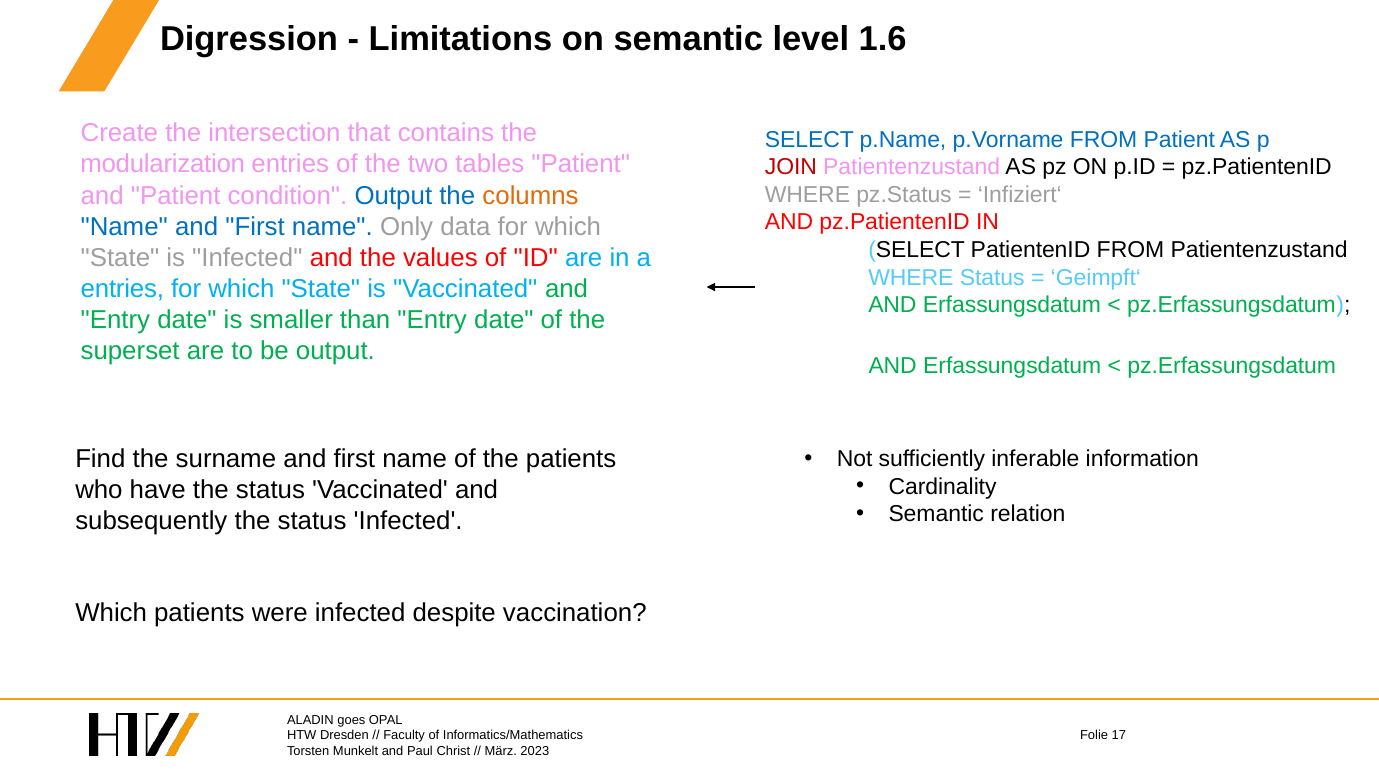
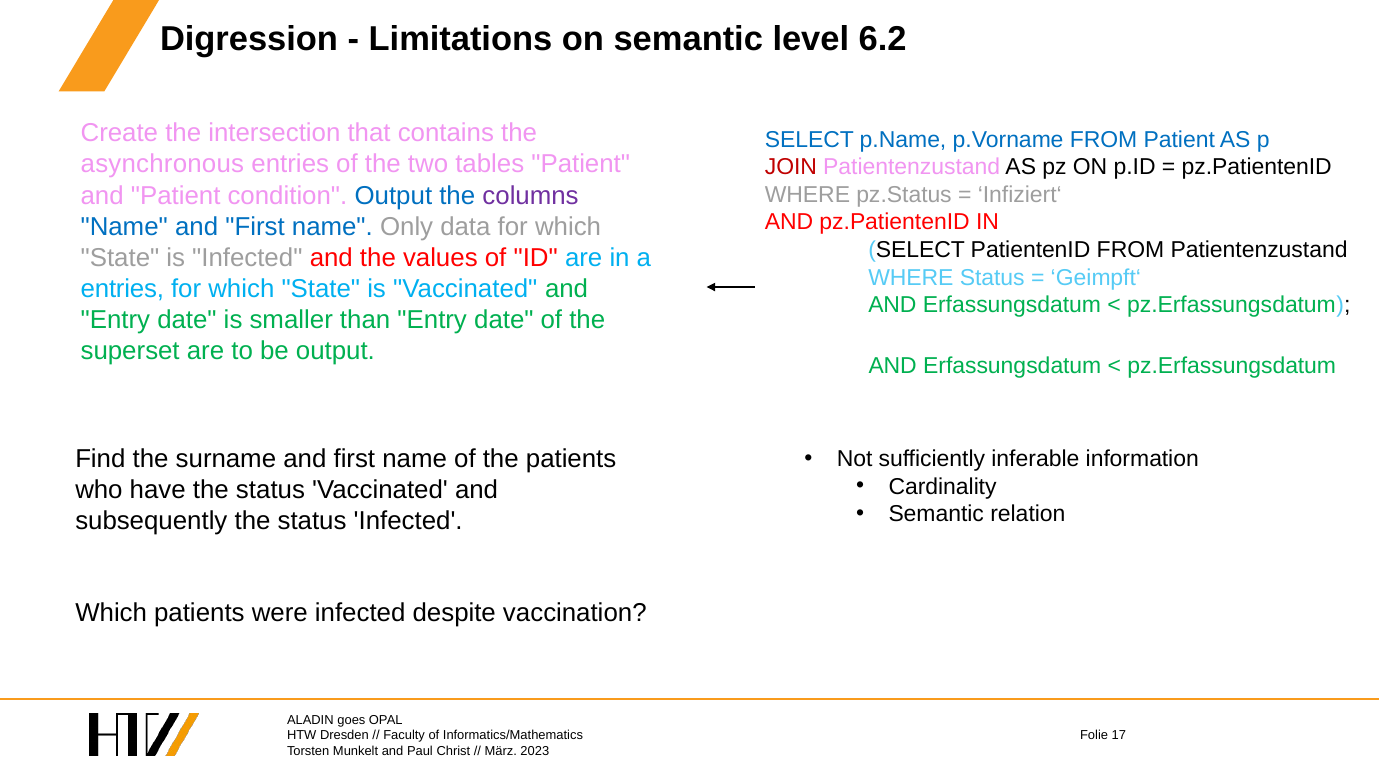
1.6: 1.6 -> 6.2
modularization: modularization -> asynchronous
columns colour: orange -> purple
